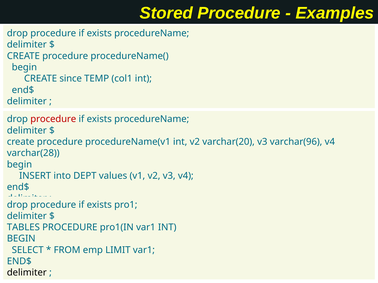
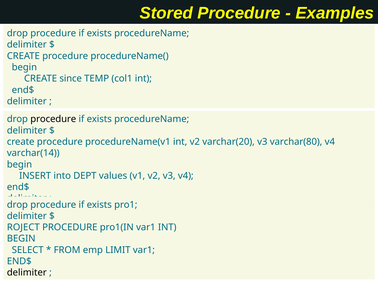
procedure at (53, 119) colour: red -> black
varchar(96: varchar(96 -> varchar(80
varchar(28: varchar(28 -> varchar(14
TABLES: TABLES -> ROJECT
